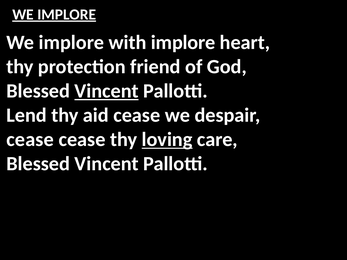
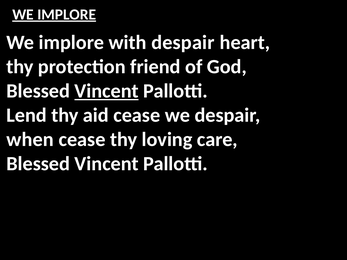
with implore: implore -> despair
cease at (30, 140): cease -> when
loving underline: present -> none
